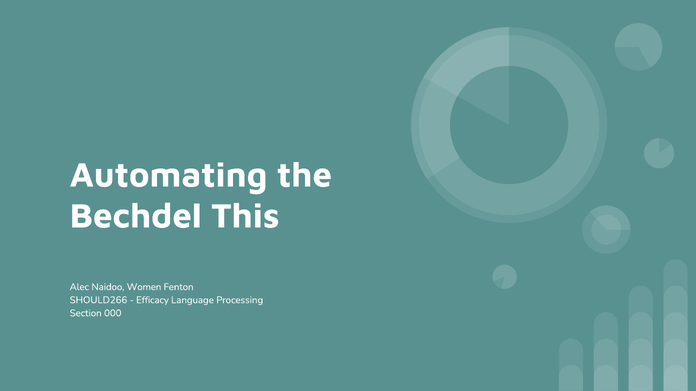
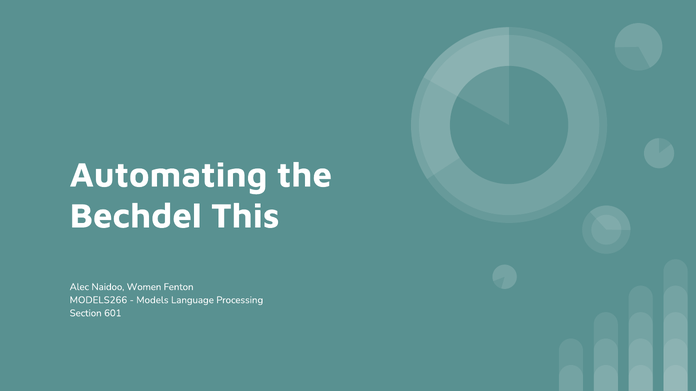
SHOULD266: SHOULD266 -> MODELS266
Efficacy: Efficacy -> Models
000: 000 -> 601
